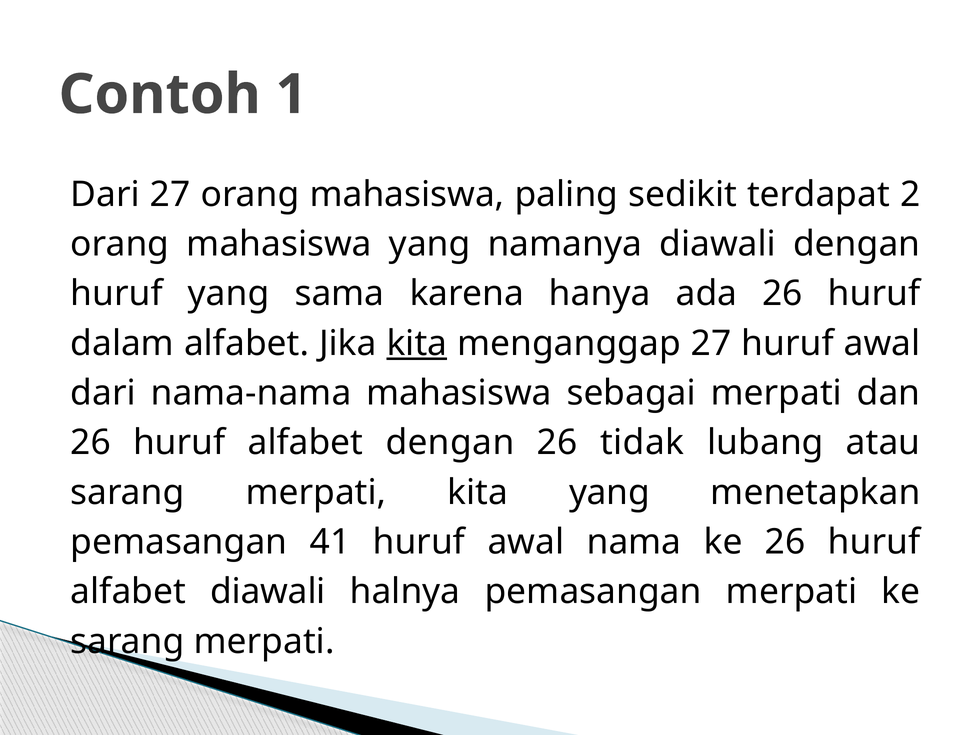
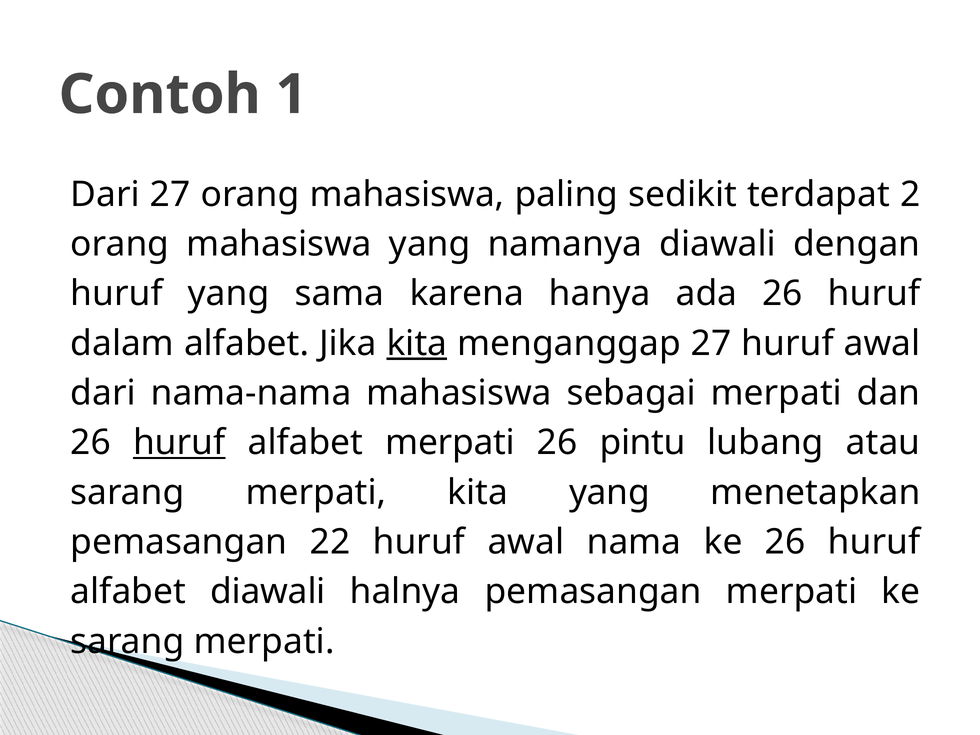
huruf at (179, 443) underline: none -> present
alfabet dengan: dengan -> merpati
tidak: tidak -> pintu
41: 41 -> 22
